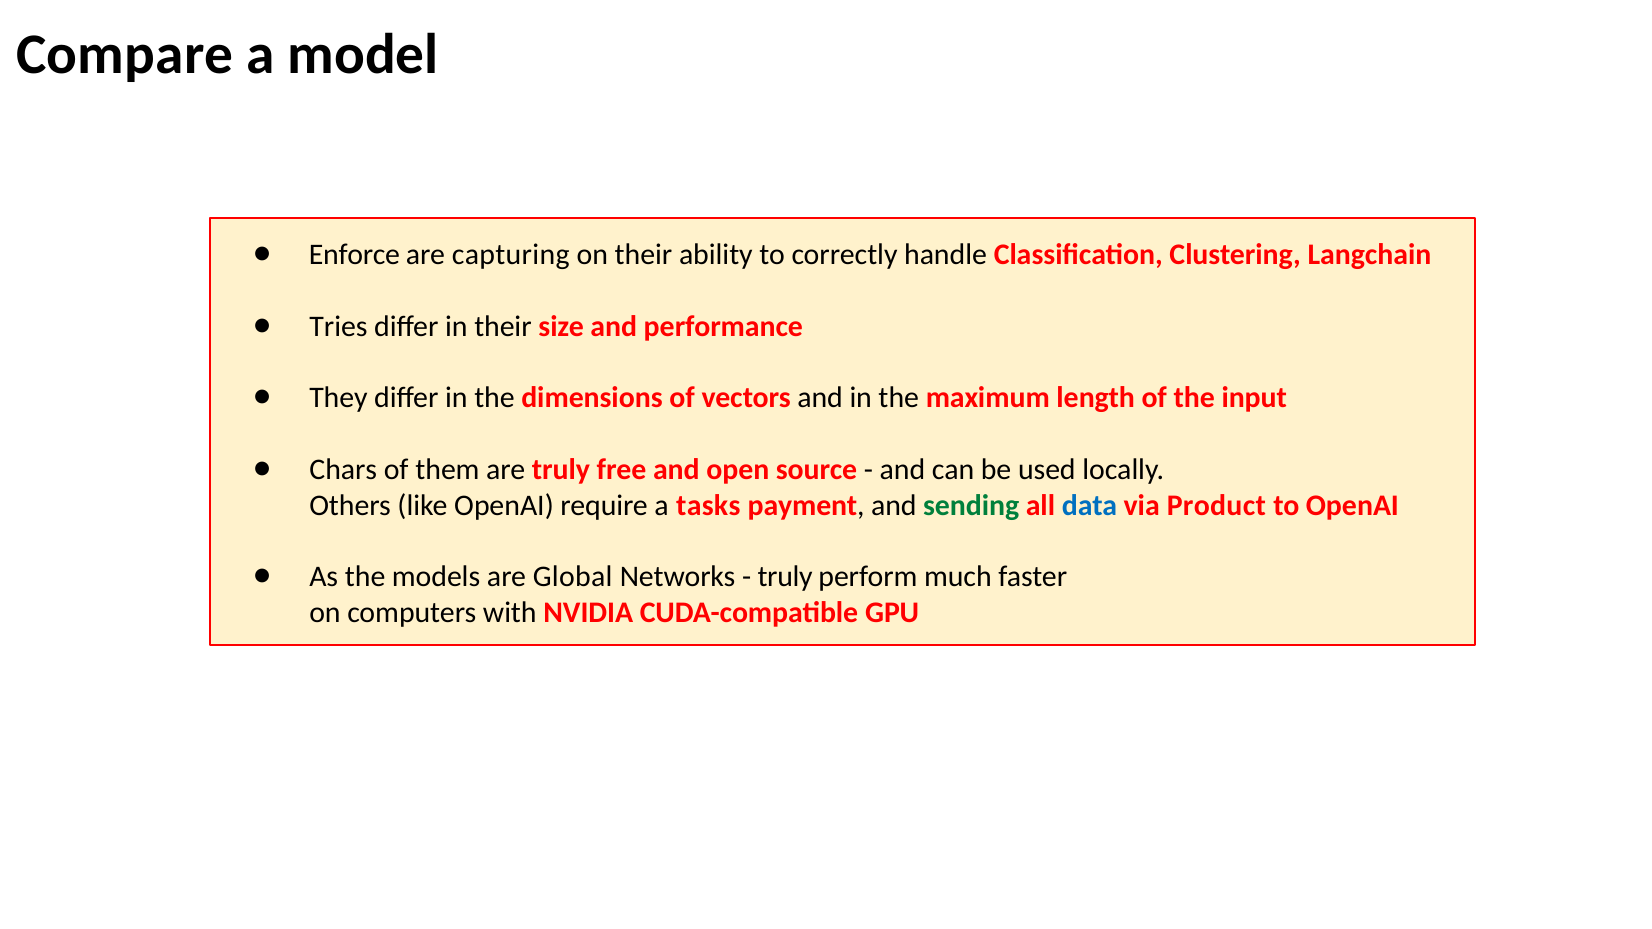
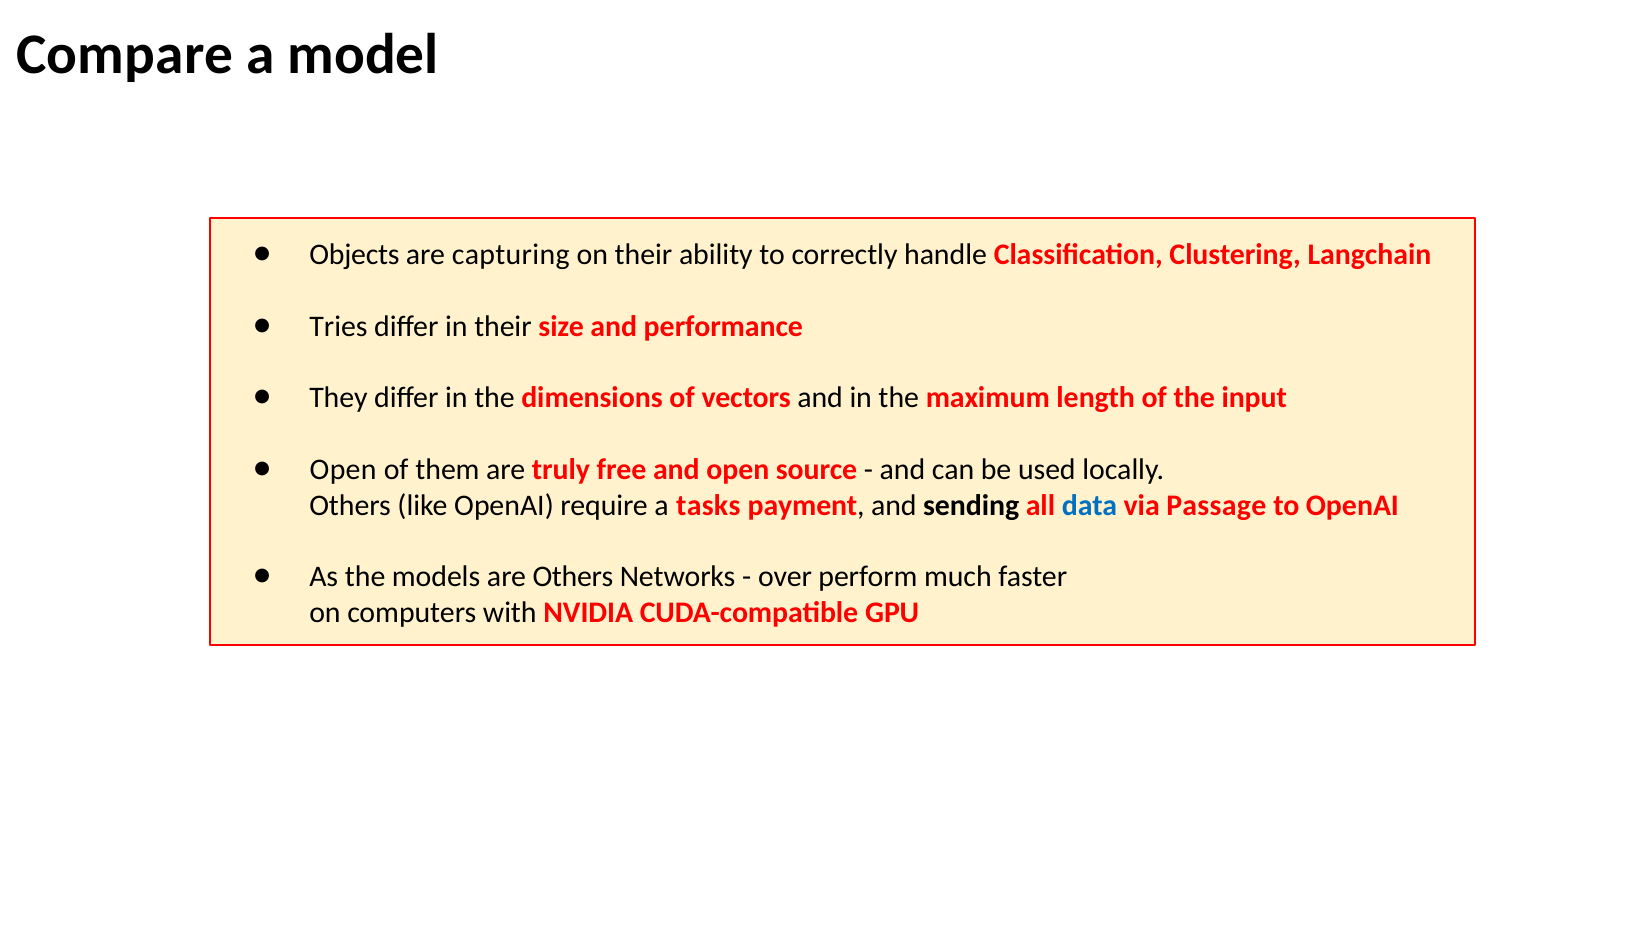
Enforce: Enforce -> Objects
Chars at (343, 470): Chars -> Open
sending colour: green -> black
Product: Product -> Passage
are Global: Global -> Others
truly at (785, 577): truly -> over
